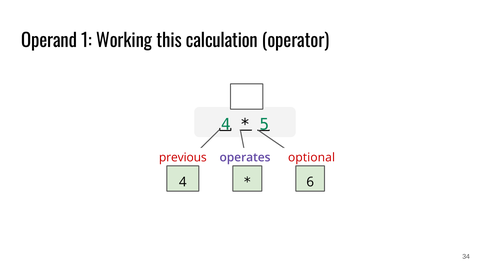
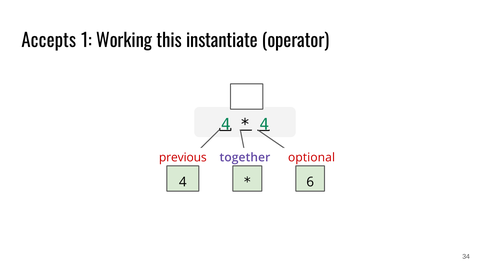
Operand: Operand -> Accepts
calculation: calculation -> instantiate
5 at (264, 124): 5 -> 4
operates: operates -> together
